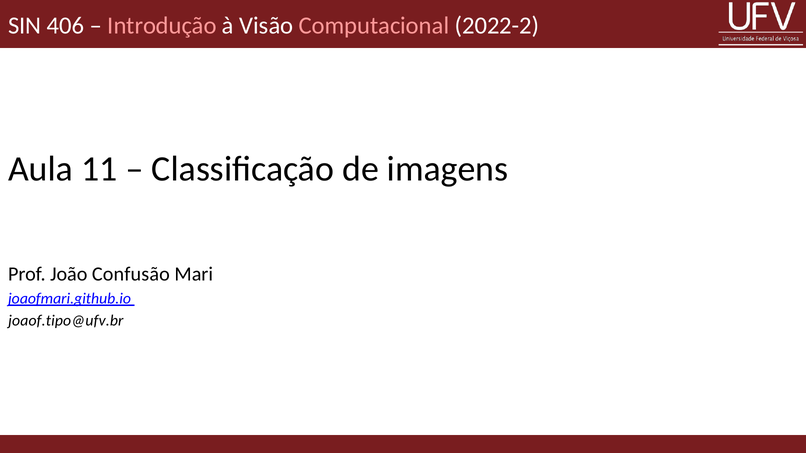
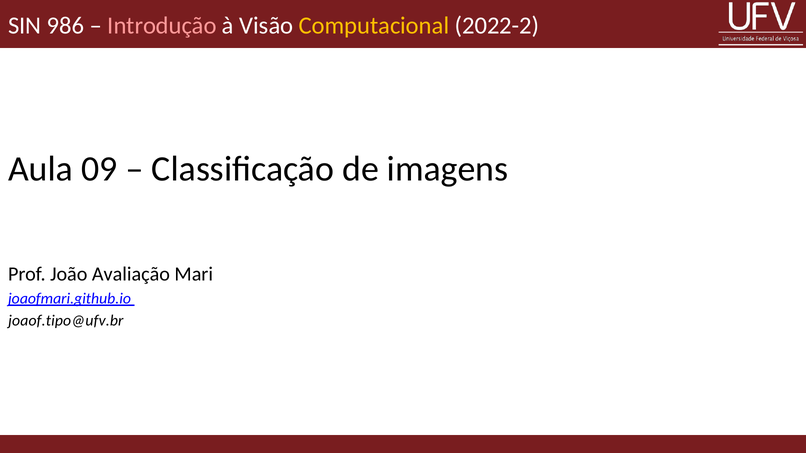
406: 406 -> 986
Computacional colour: pink -> yellow
11: 11 -> 09
Confusão: Confusão -> Avaliação
